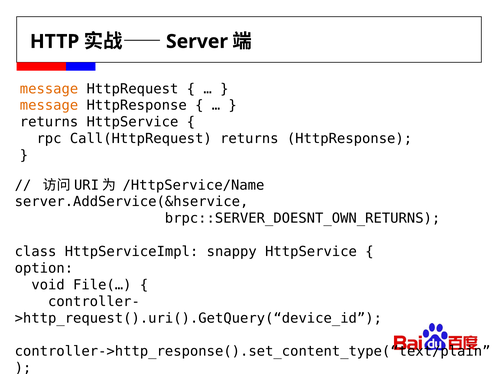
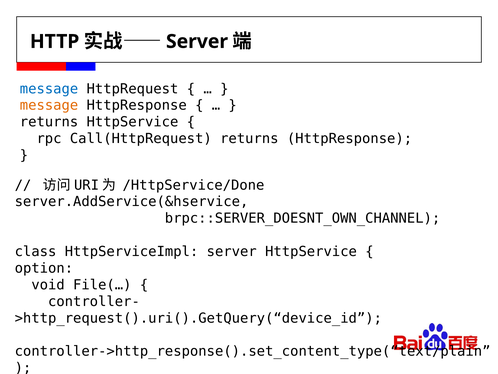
message at (49, 89) colour: orange -> blue
/HttpService/Name: /HttpService/Name -> /HttpService/Done
brpc::SERVER_DOESNT_OWN_RETURNS: brpc::SERVER_DOESNT_OWN_RETURNS -> brpc::SERVER_DOESNT_OWN_CHANNEL
HttpServiceImpl snappy: snappy -> server
